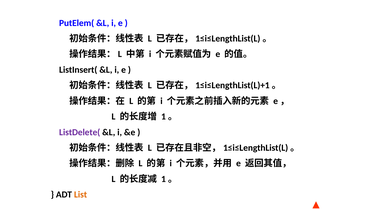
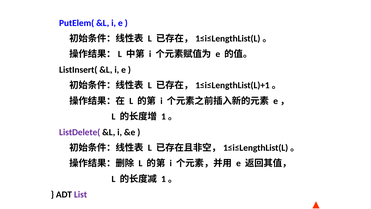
List colour: orange -> purple
